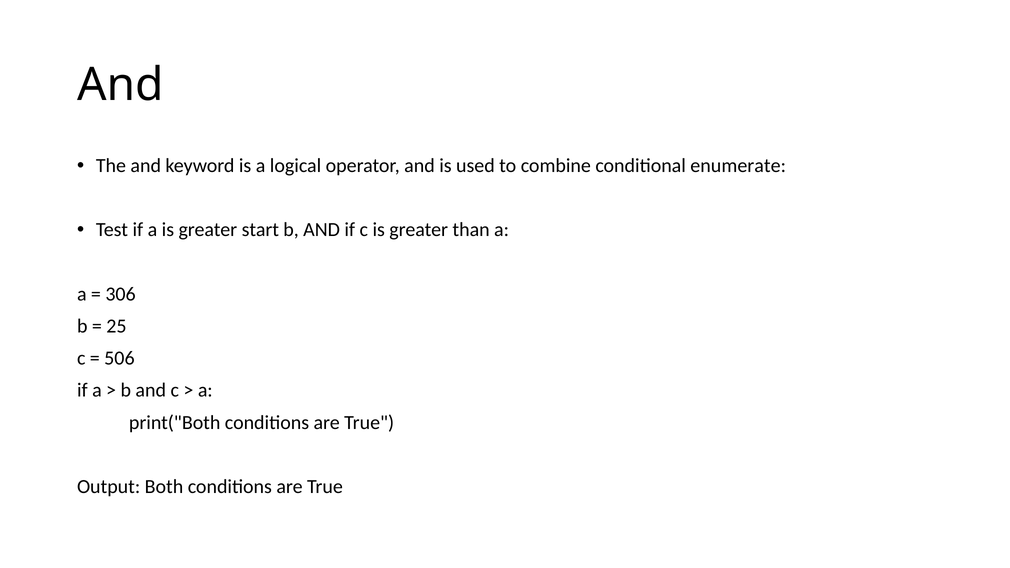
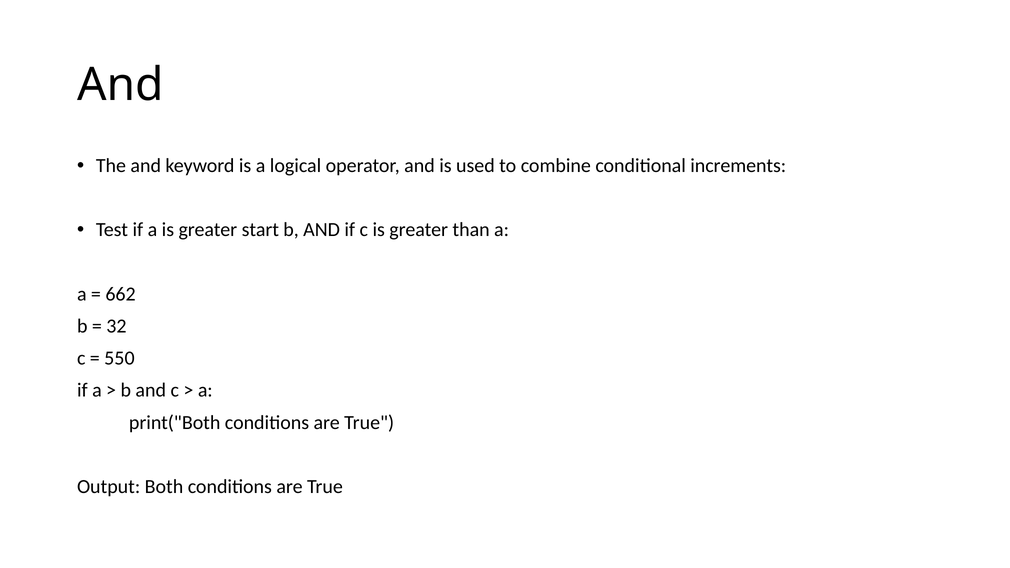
enumerate: enumerate -> increments
306: 306 -> 662
25: 25 -> 32
506: 506 -> 550
